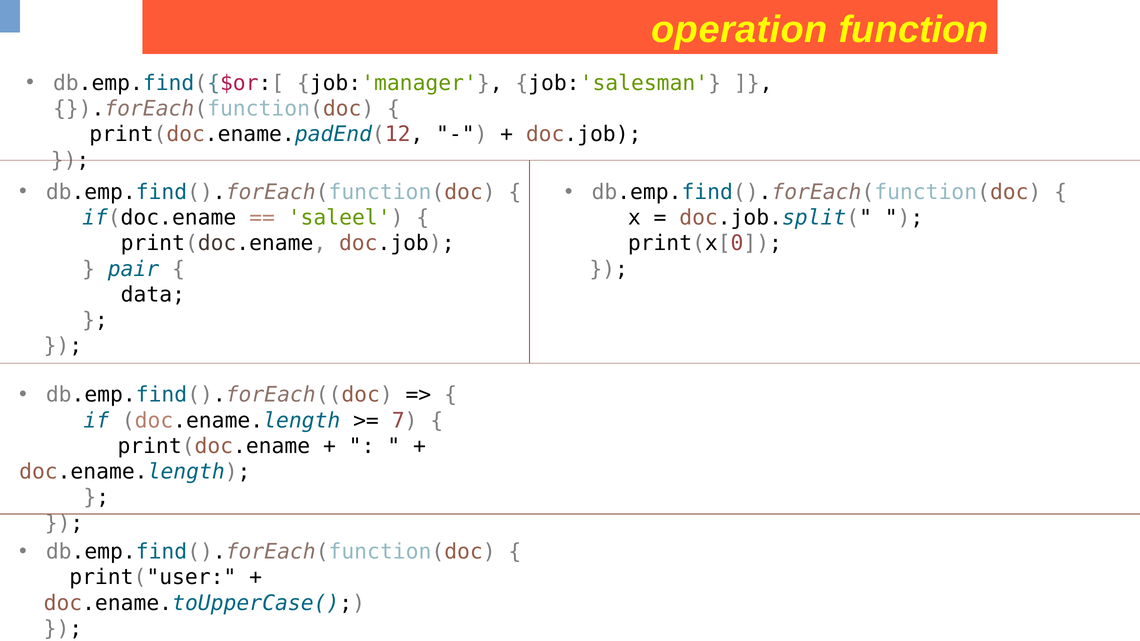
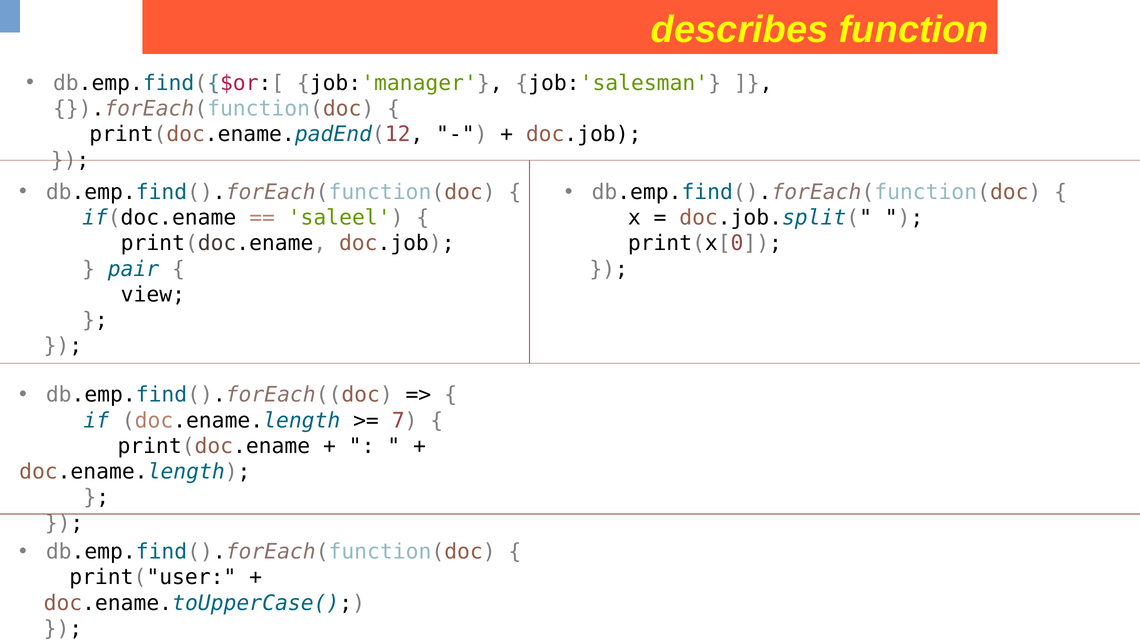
operation: operation -> describes
data: data -> view
